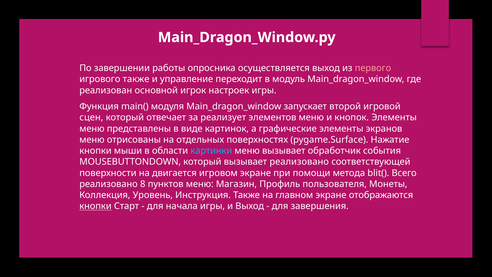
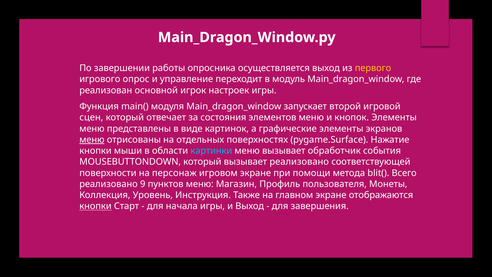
первого colour: pink -> yellow
игрового также: также -> опрос
реализует: реализует -> состояния
меню at (92, 140) underline: none -> present
двигается: двигается -> персонаж
8: 8 -> 9
